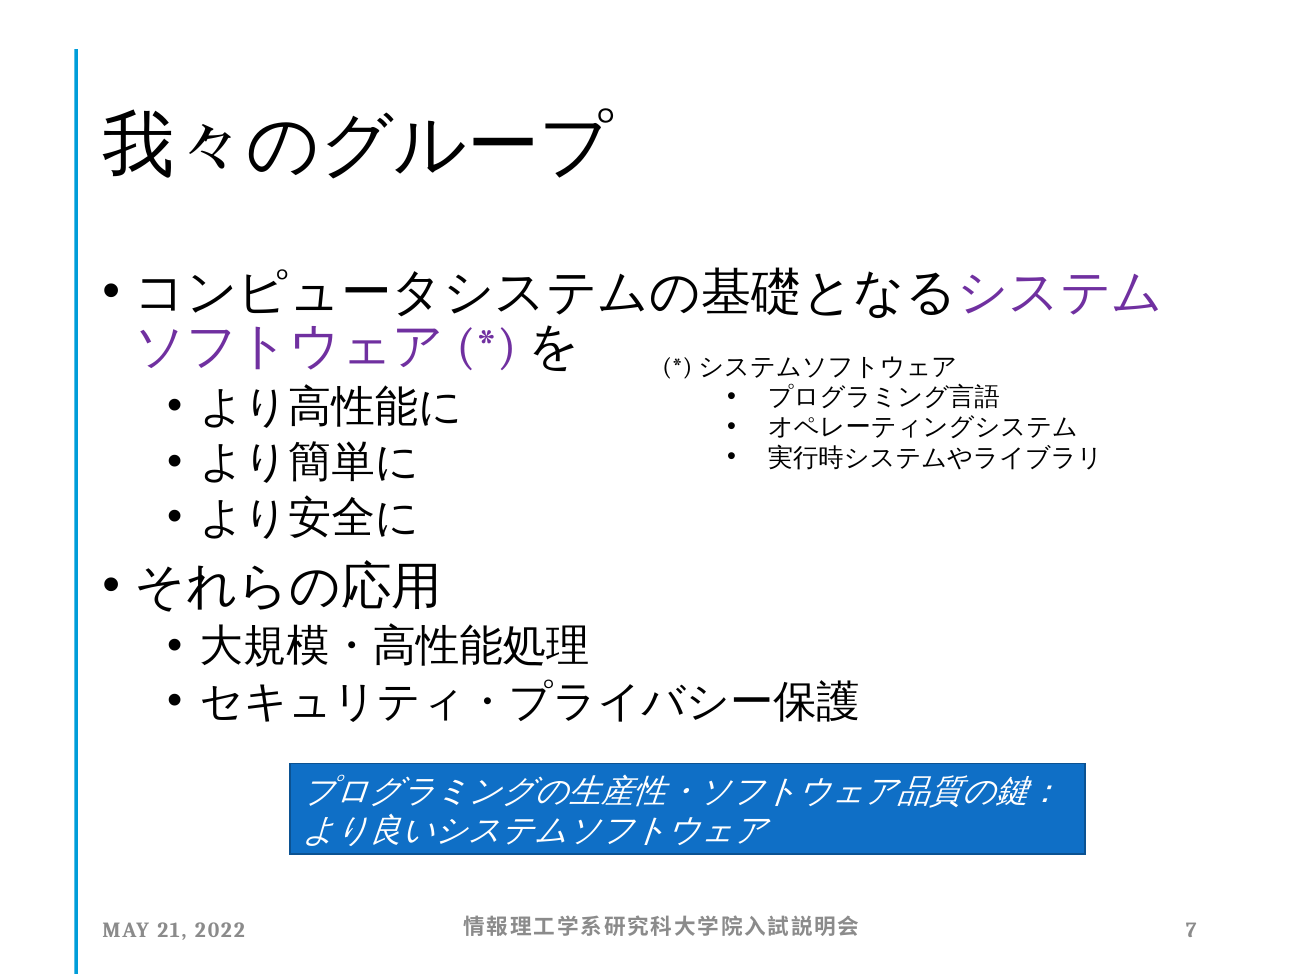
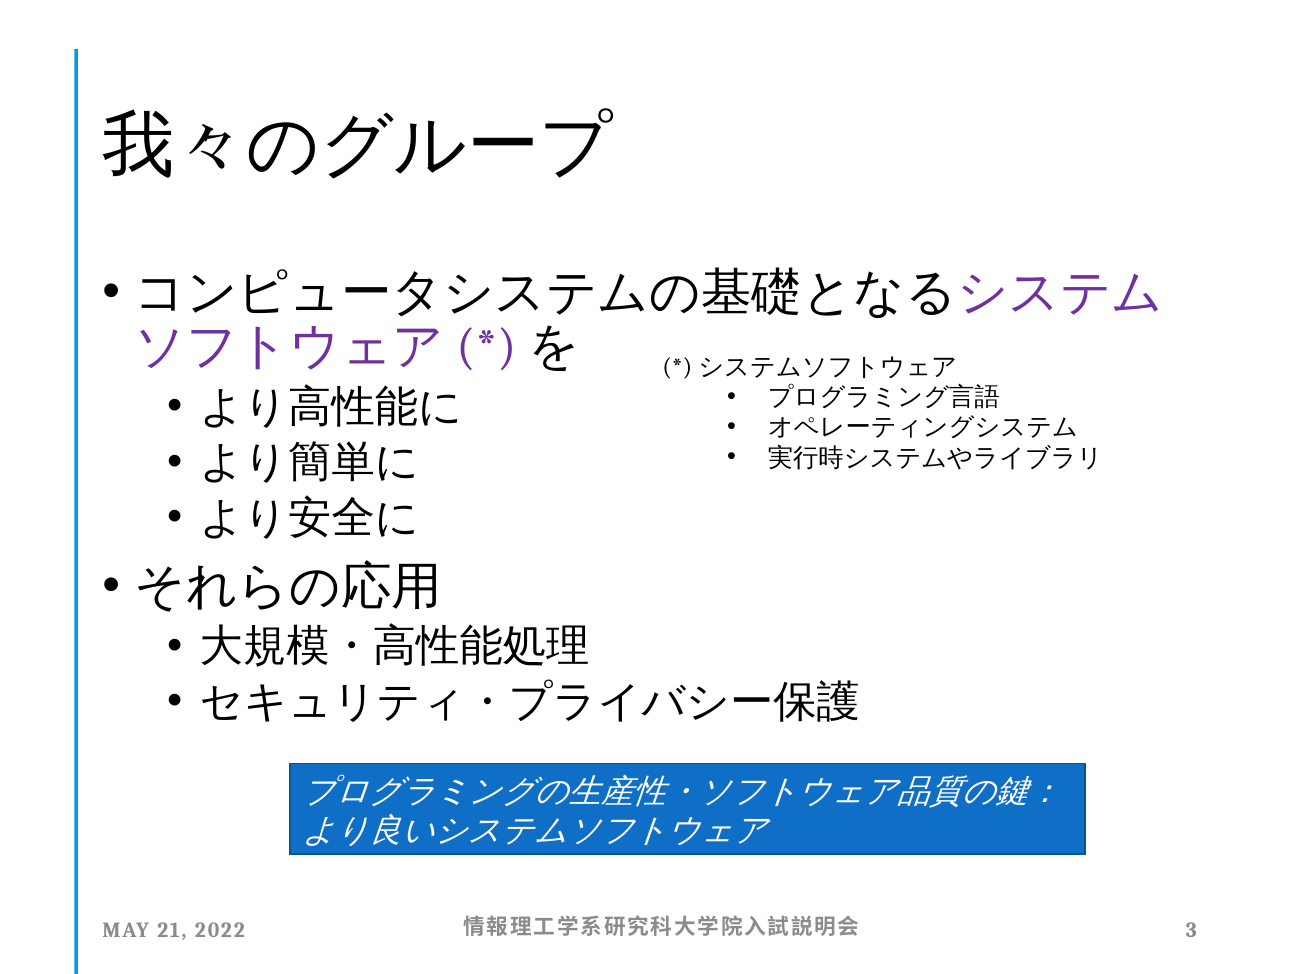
7: 7 -> 3
